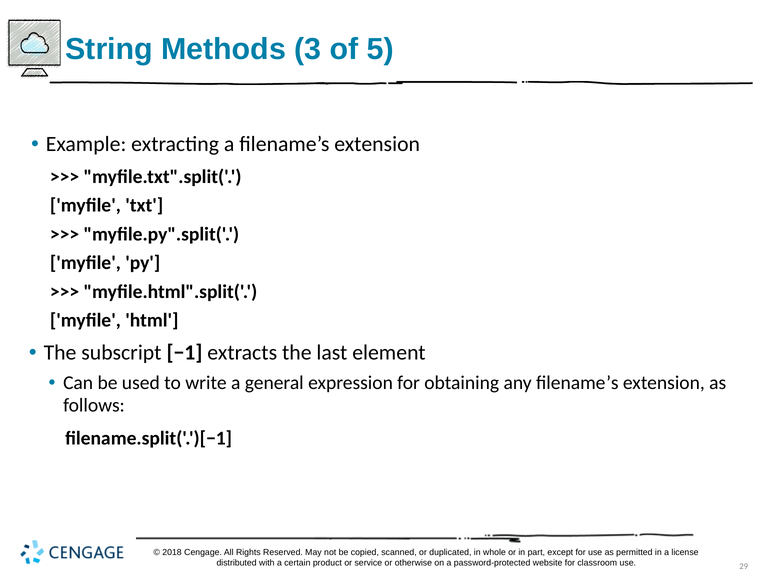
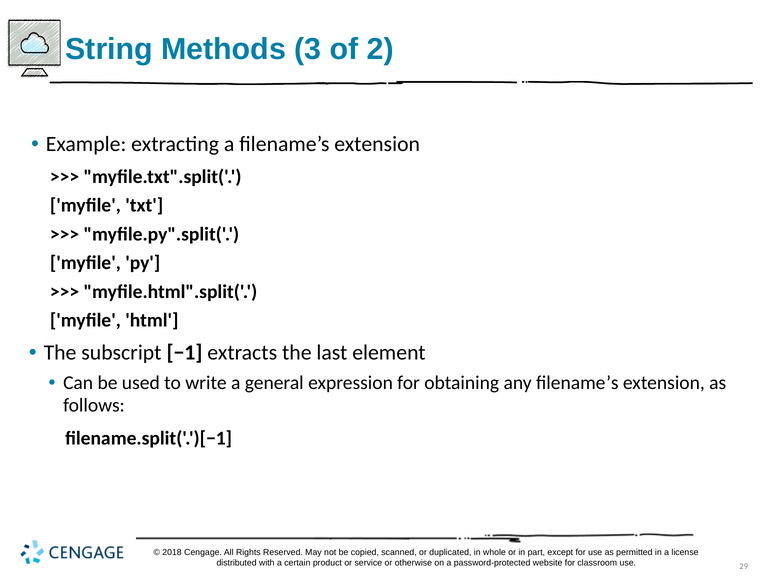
5: 5 -> 2
